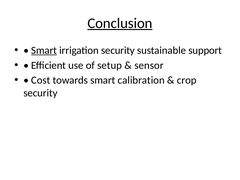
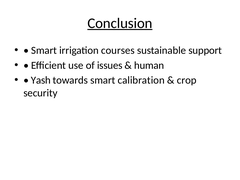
Smart at (44, 50) underline: present -> none
irrigation security: security -> courses
setup: setup -> issues
sensor: sensor -> human
Cost: Cost -> Yash
